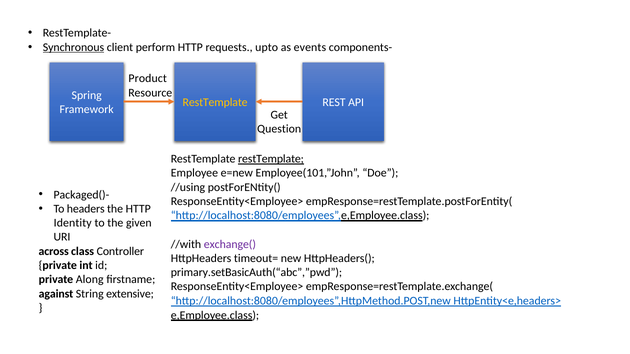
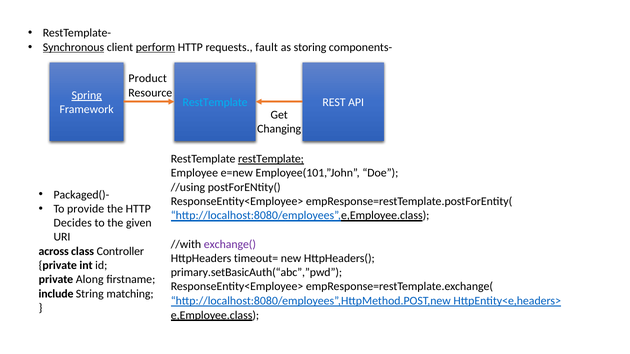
perform underline: none -> present
upto: upto -> fault
events: events -> storing
Spring underline: none -> present
RestTemplate at (215, 103) colour: yellow -> light blue
Question: Question -> Changing
headers: headers -> provide
Identity: Identity -> Decides
against: against -> include
extensive: extensive -> matching
